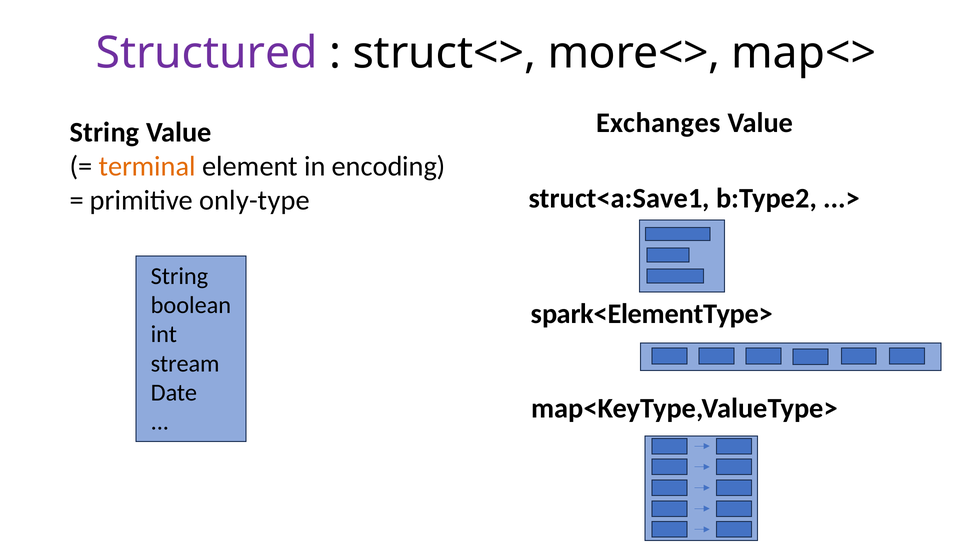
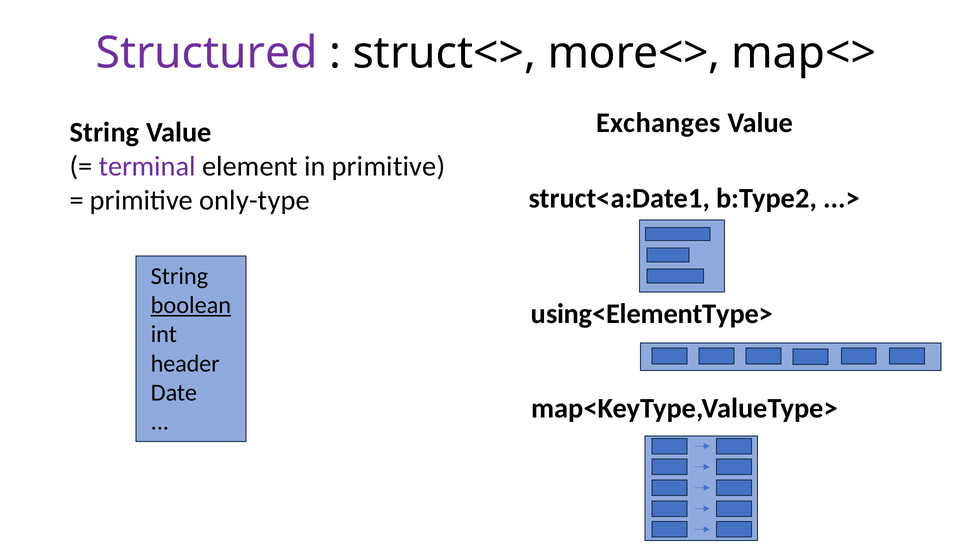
terminal colour: orange -> purple
in encoding: encoding -> primitive
struct<a:Save1: struct<a:Save1 -> struct<a:Date1
boolean underline: none -> present
spark<ElementType>: spark<ElementType> -> using<ElementType>
stream: stream -> header
